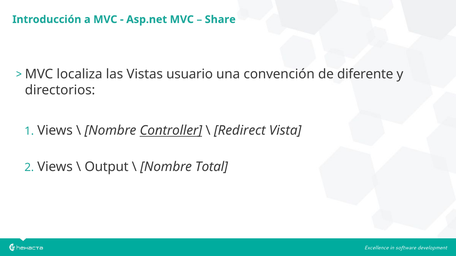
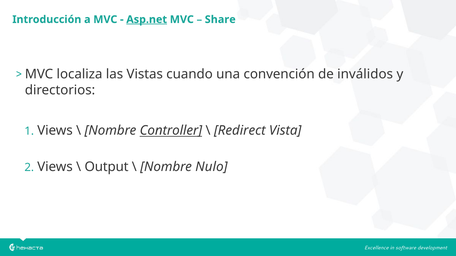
Asp.net underline: none -> present
usuario: usuario -> cuando
diferente: diferente -> inválidos
Total: Total -> Nulo
